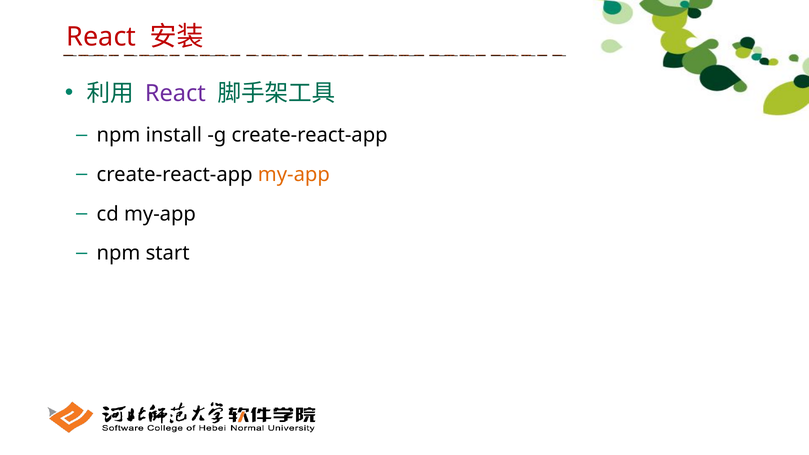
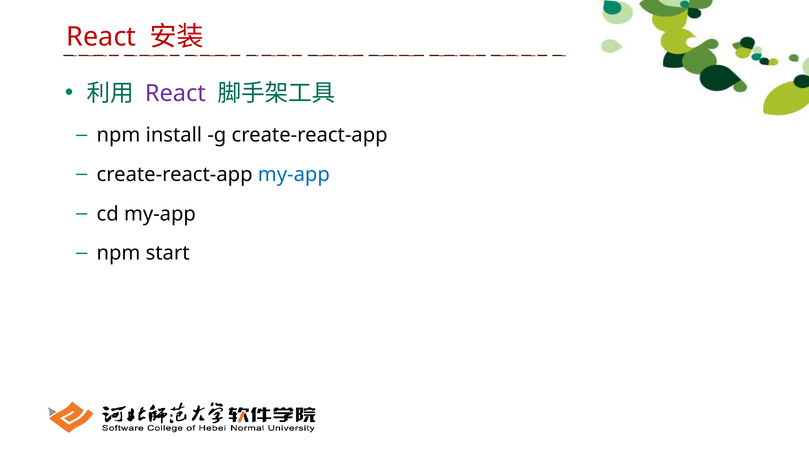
my-app at (294, 174) colour: orange -> blue
